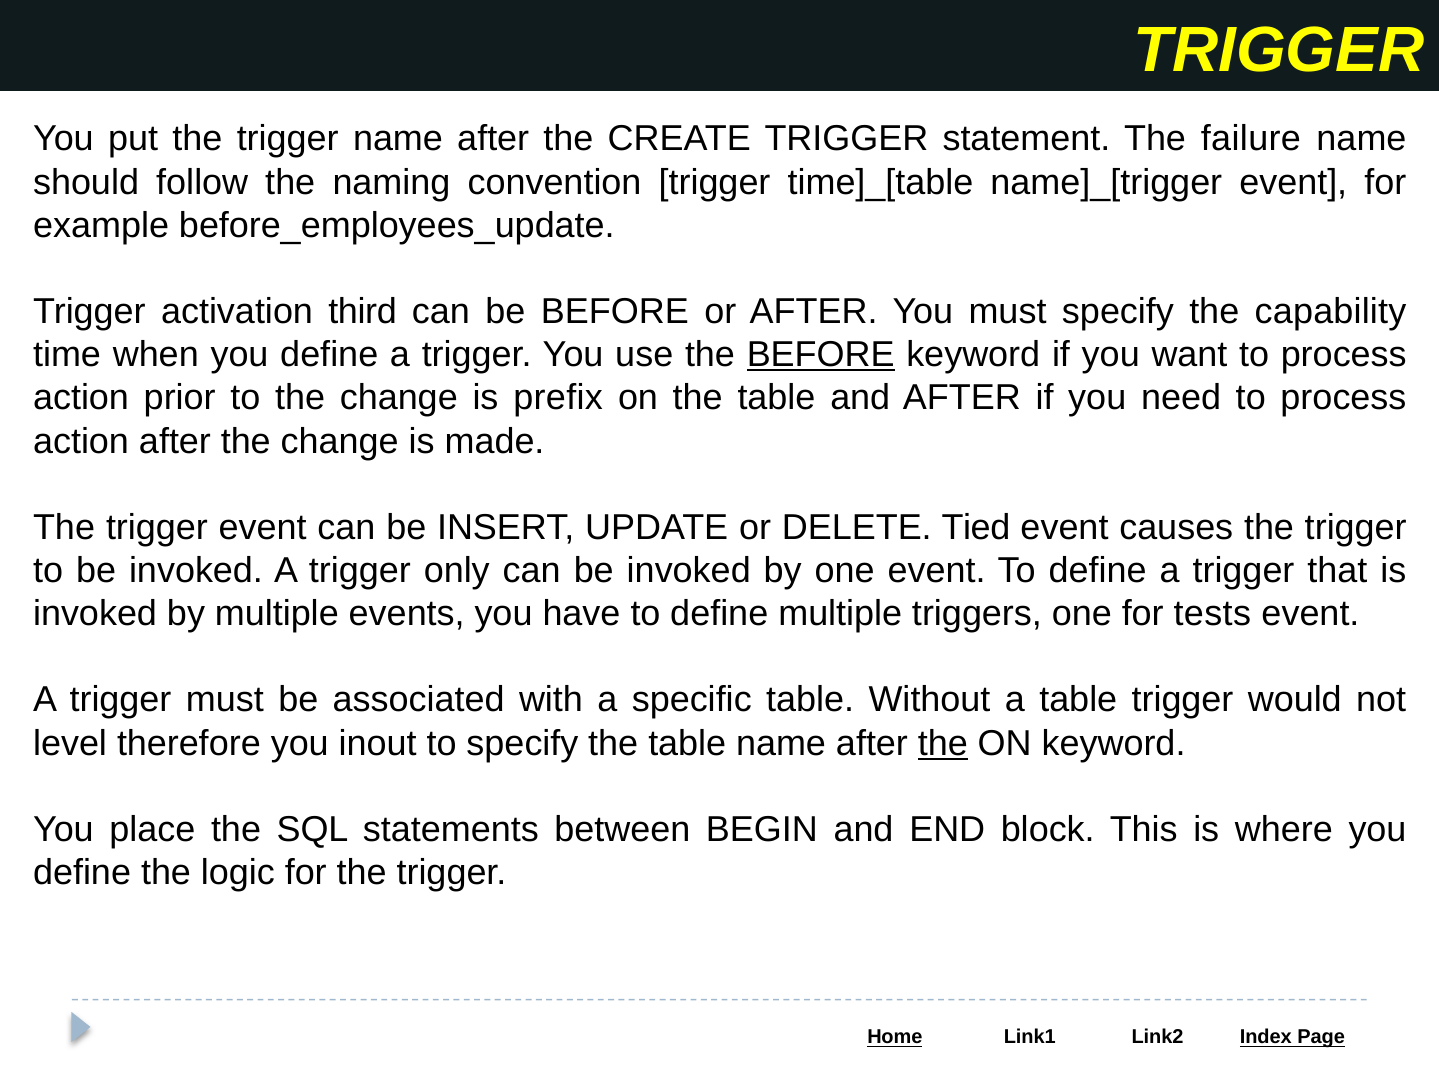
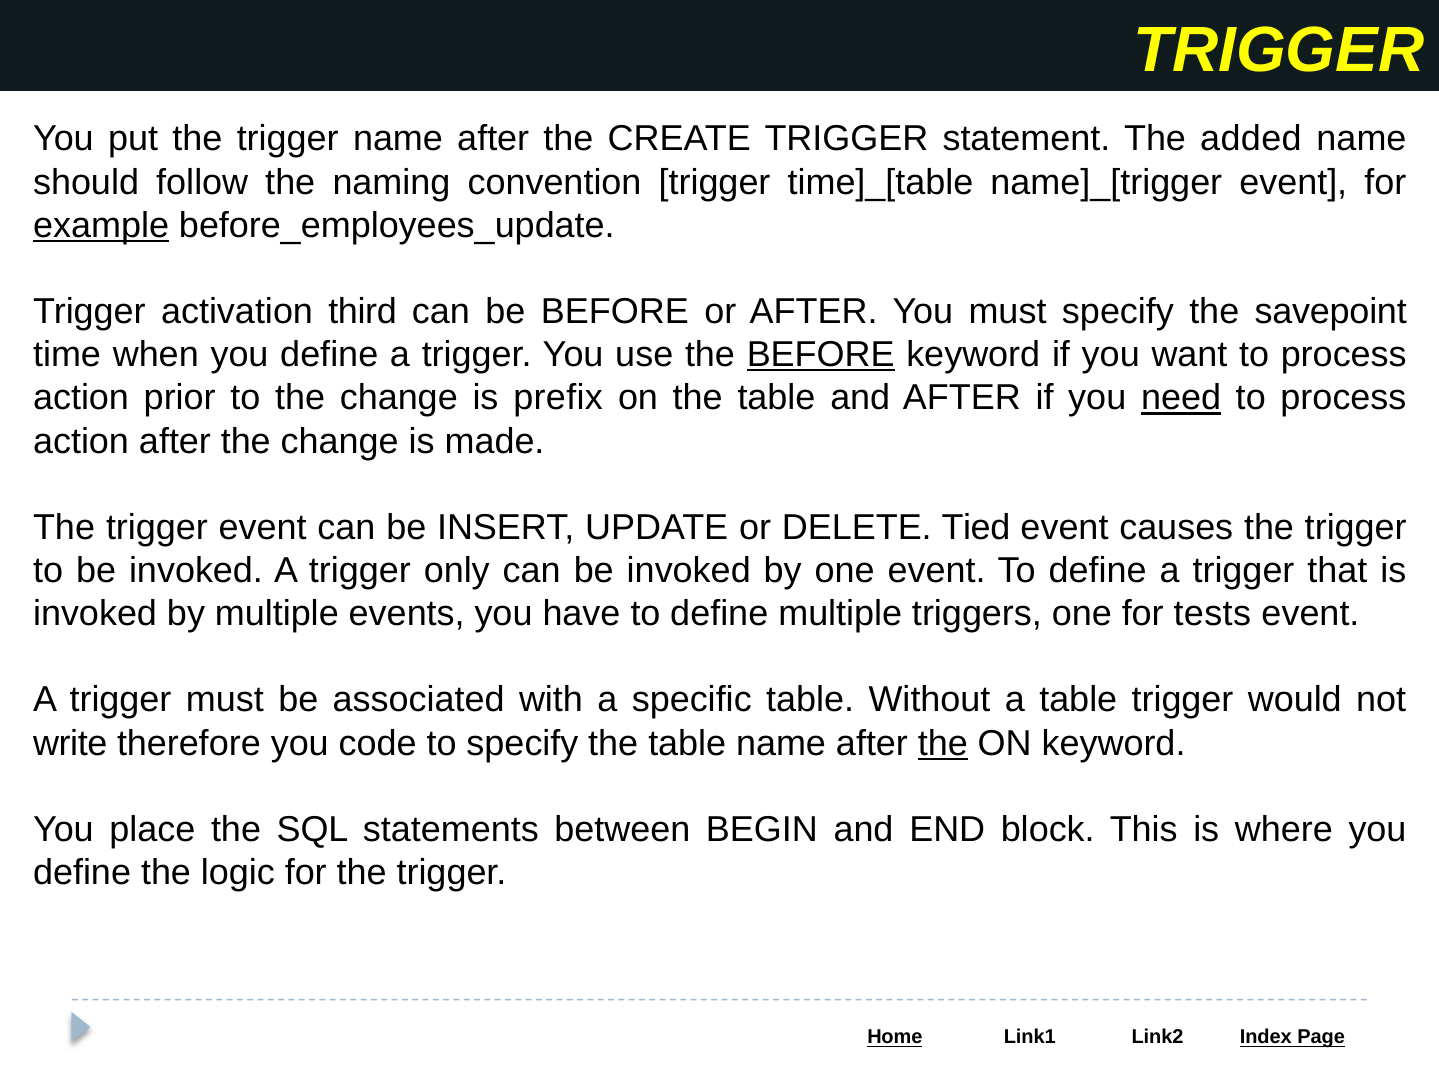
failure: failure -> added
example underline: none -> present
capability: capability -> savepoint
need underline: none -> present
level: level -> write
inout: inout -> code
